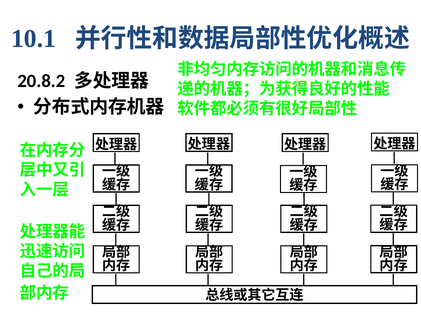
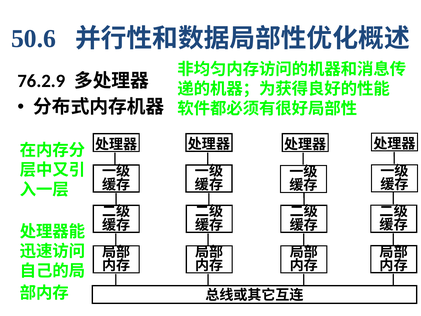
10.1: 10.1 -> 50.6
20.8.2: 20.8.2 -> 76.2.9
